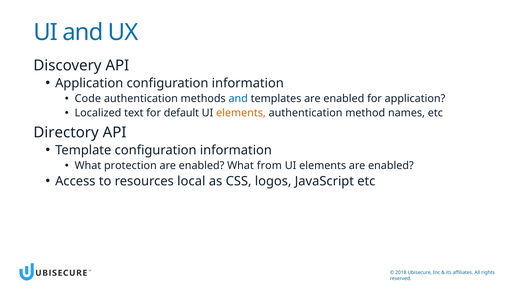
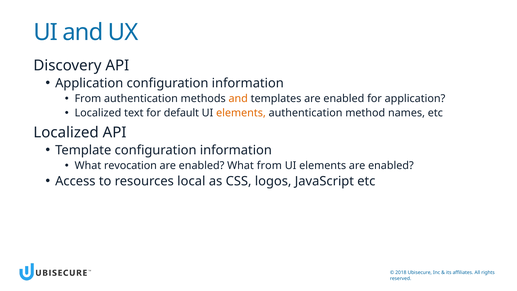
Code at (88, 99): Code -> From
and at (238, 99) colour: blue -> orange
Directory at (66, 132): Directory -> Localized
protection: protection -> revocation
